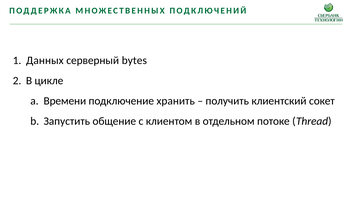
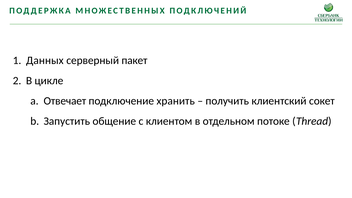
bytes: bytes -> пакет
Времени: Времени -> Отвечает
